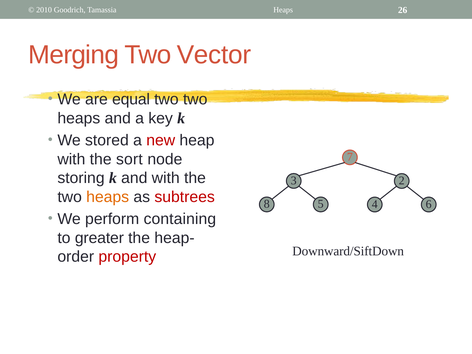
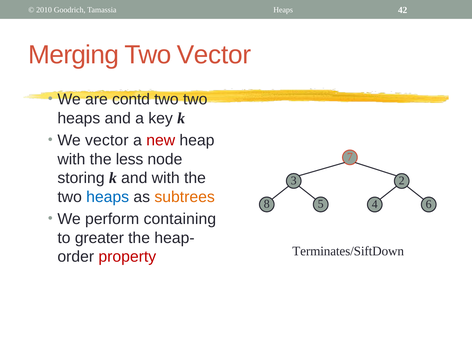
26: 26 -> 42
equal: equal -> contd
We stored: stored -> vector
sort: sort -> less
heaps at (108, 197) colour: orange -> blue
subtrees colour: red -> orange
Downward/SiftDown: Downward/SiftDown -> Terminates/SiftDown
